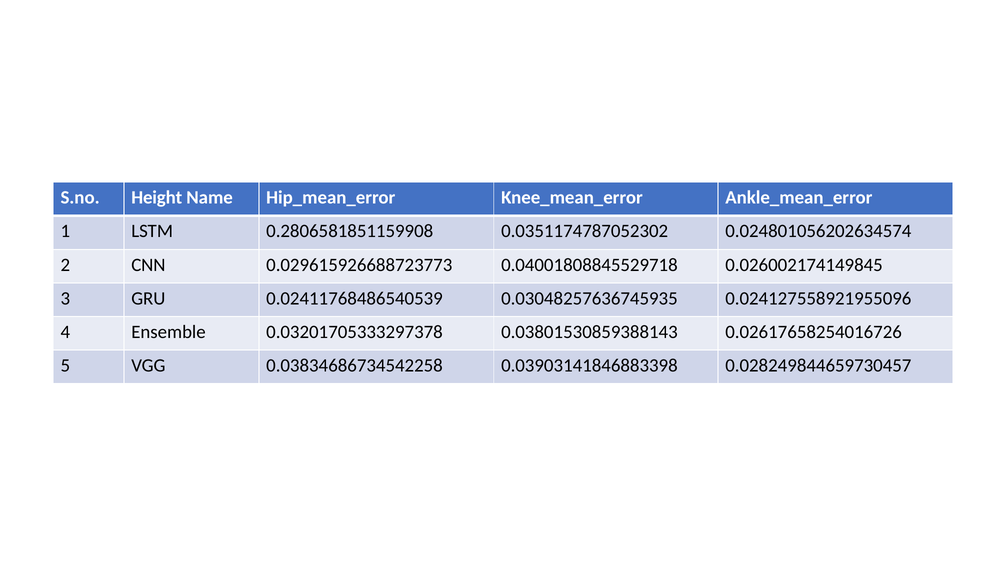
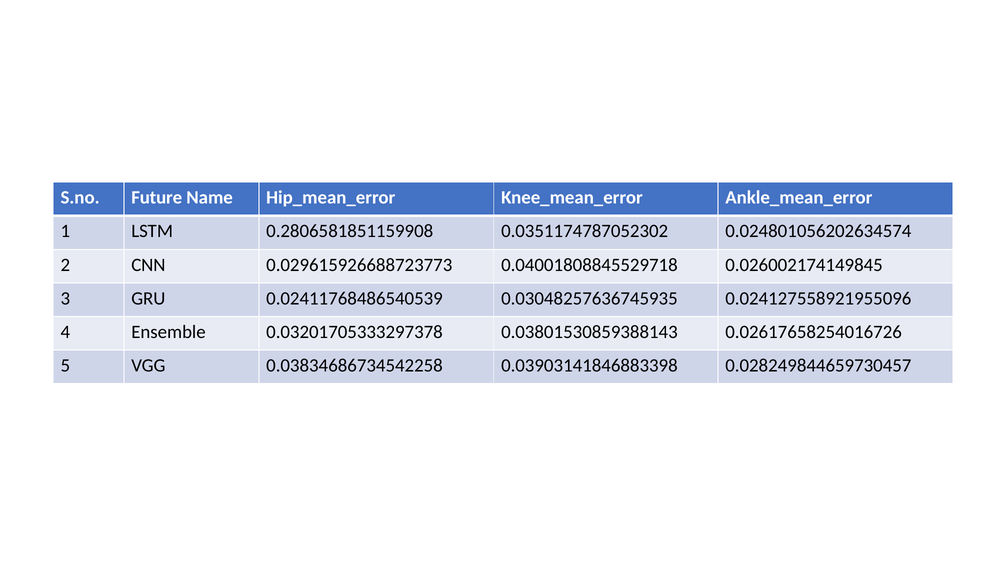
Height: Height -> Future
